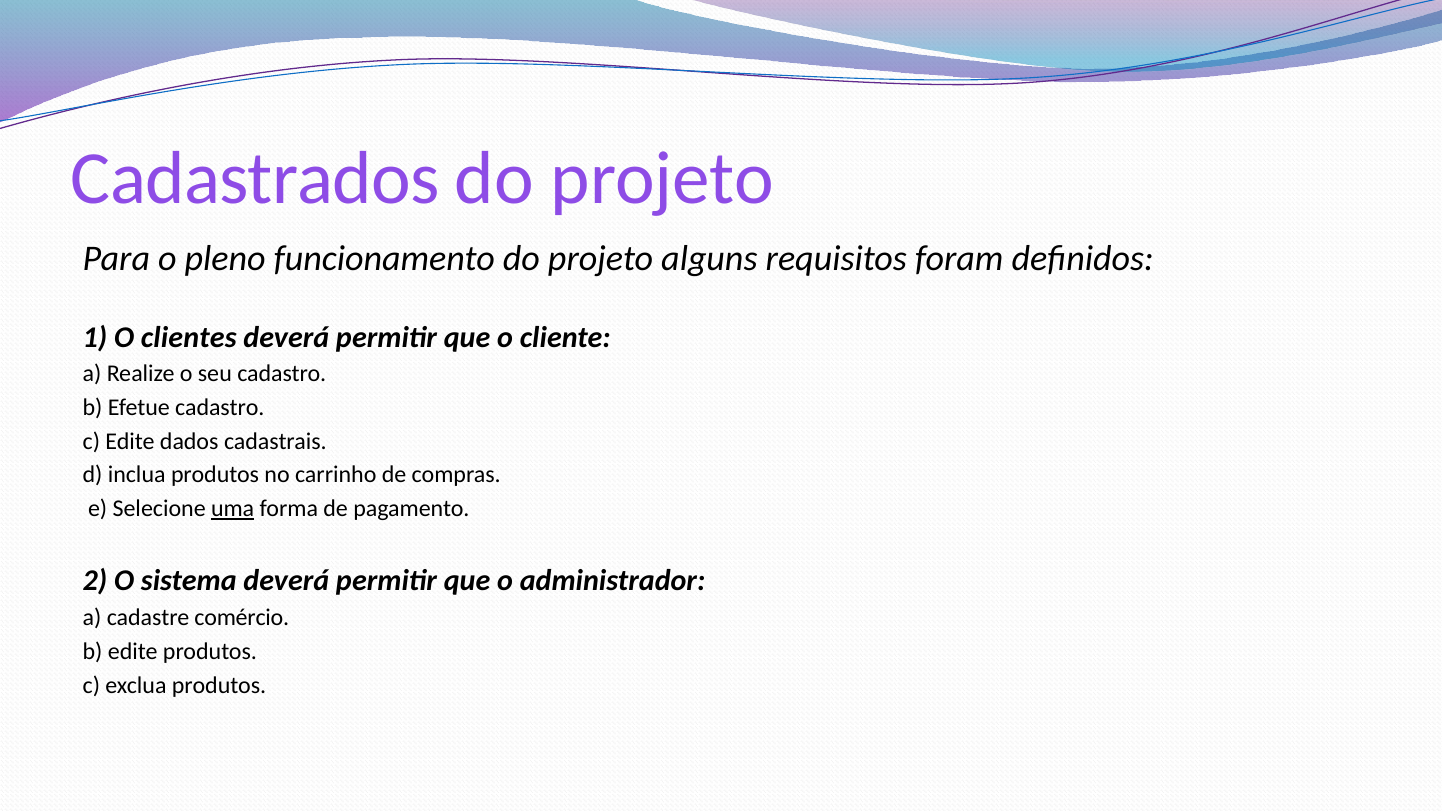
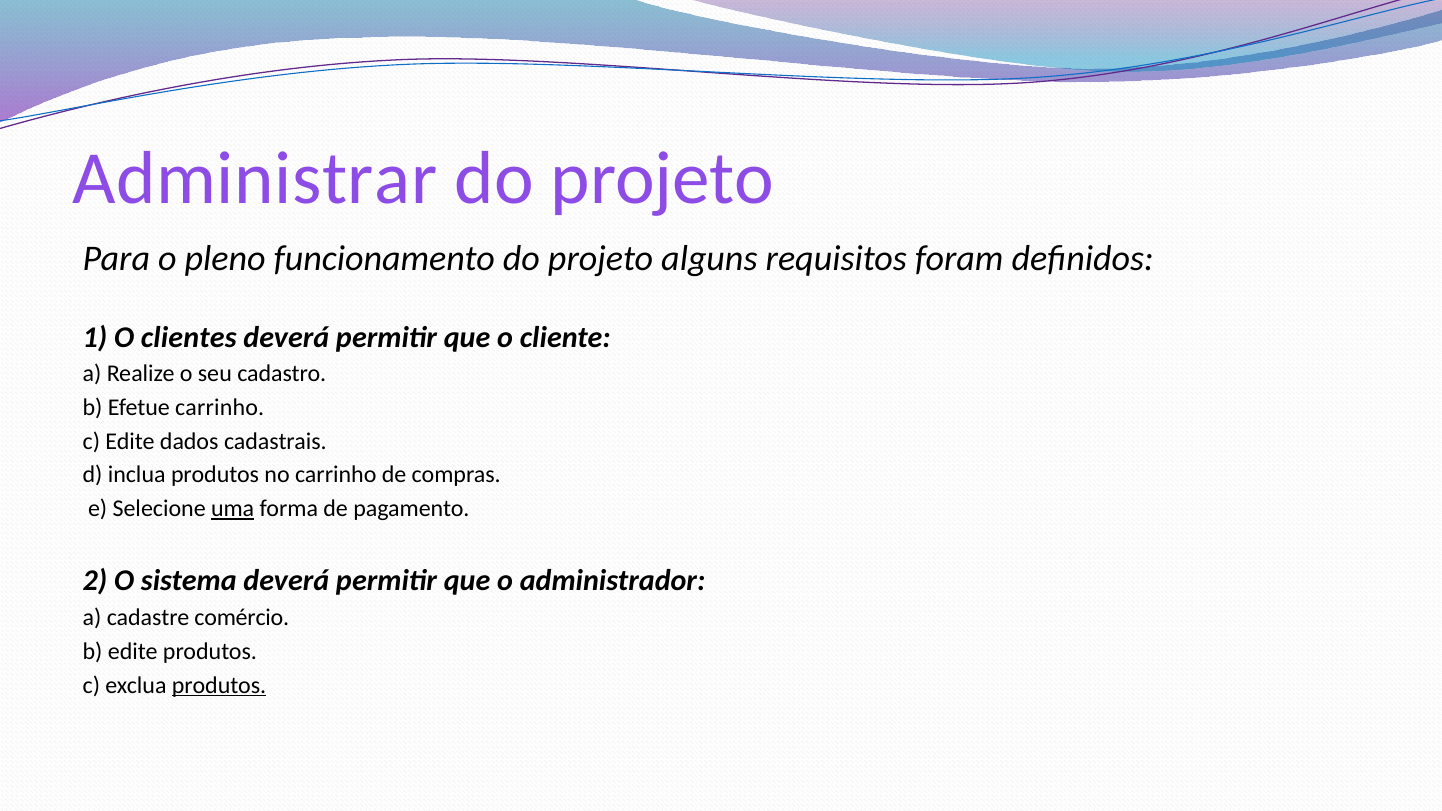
Cadastrados: Cadastrados -> Administrar
Efetue cadastro: cadastro -> carrinho
produtos at (219, 685) underline: none -> present
